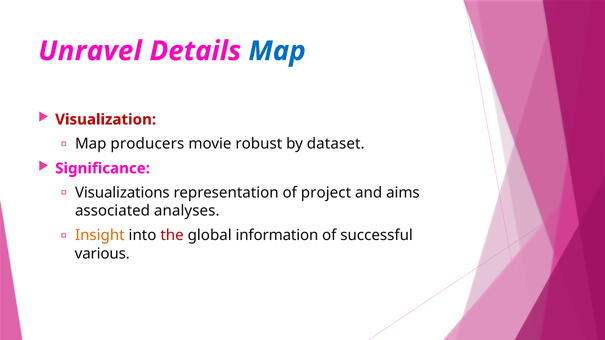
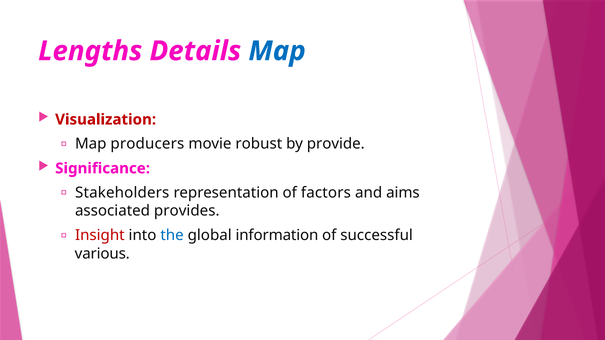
Unravel: Unravel -> Lengths
dataset: dataset -> provide
Visualizations: Visualizations -> Stakeholders
project: project -> factors
analyses: analyses -> provides
Insight colour: orange -> red
the colour: red -> blue
